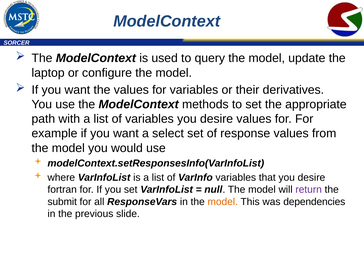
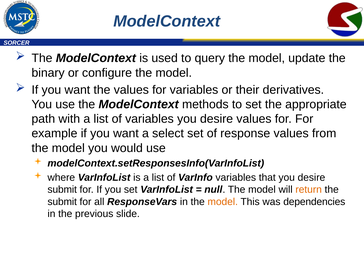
laptop: laptop -> binary
fortran at (62, 190): fortran -> submit
return colour: purple -> orange
